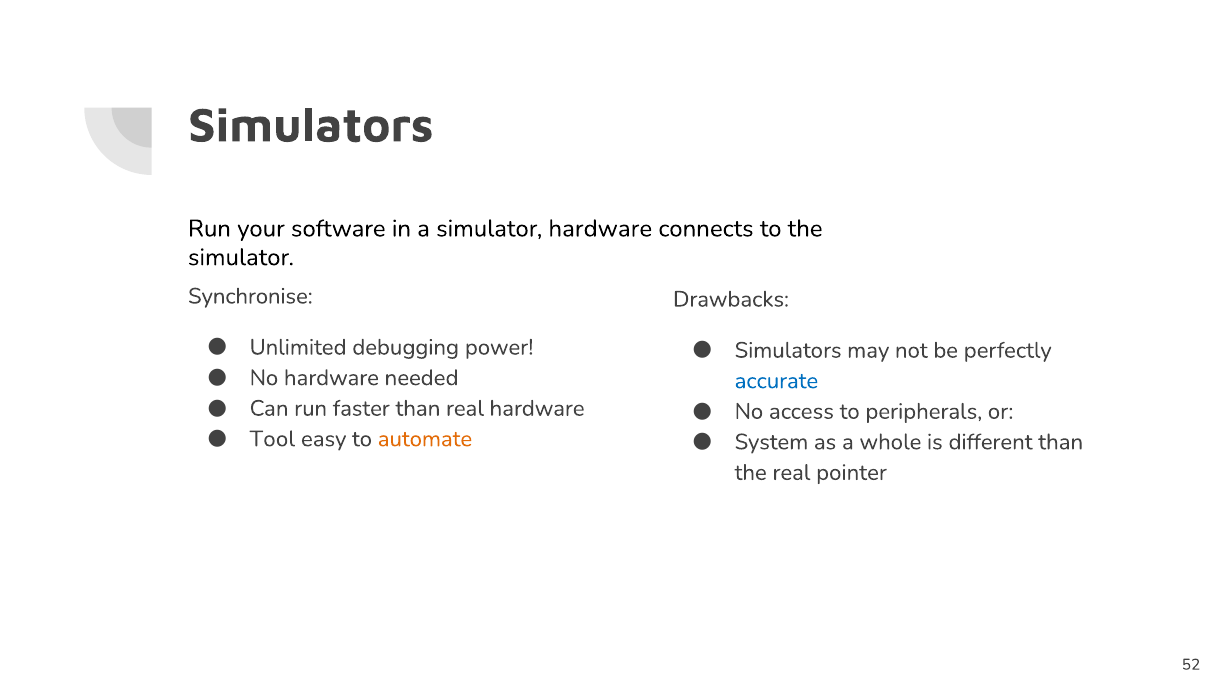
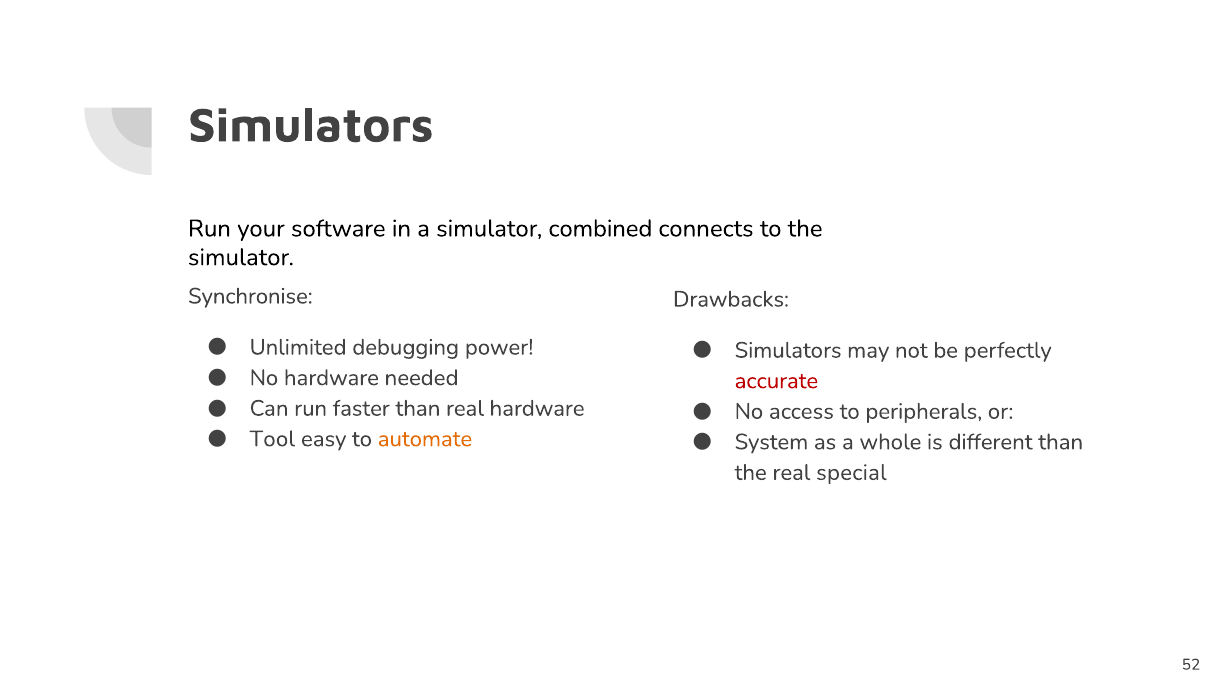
simulator hardware: hardware -> combined
accurate colour: blue -> red
pointer: pointer -> special
